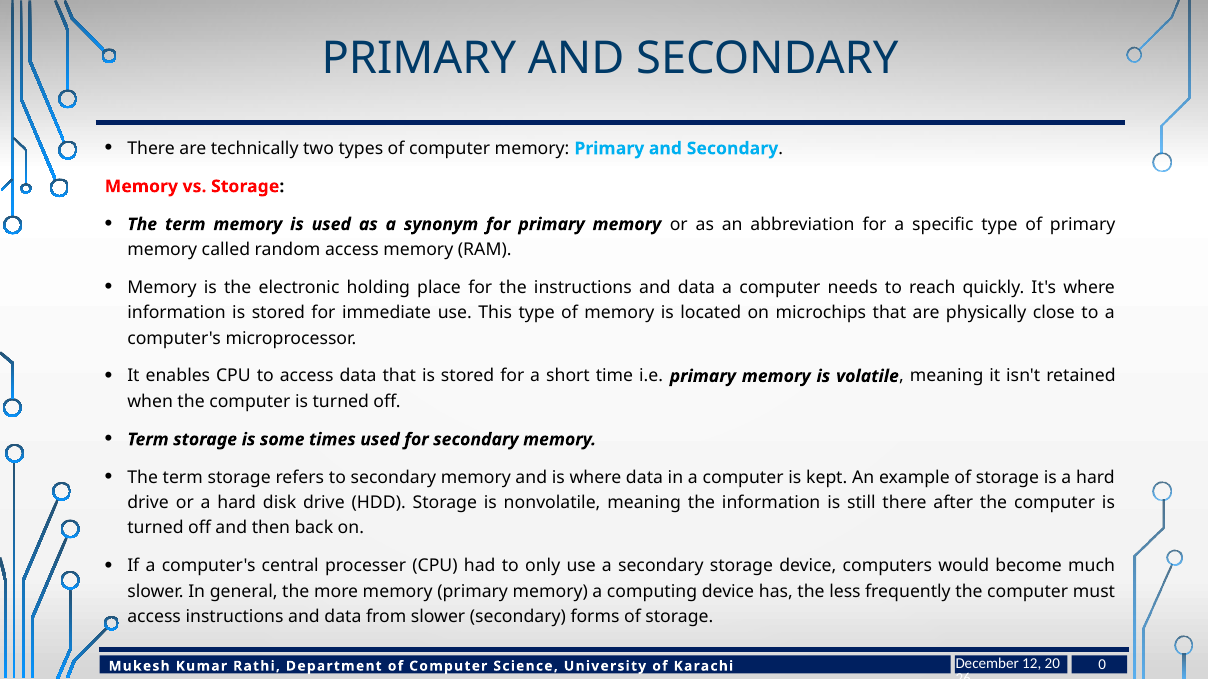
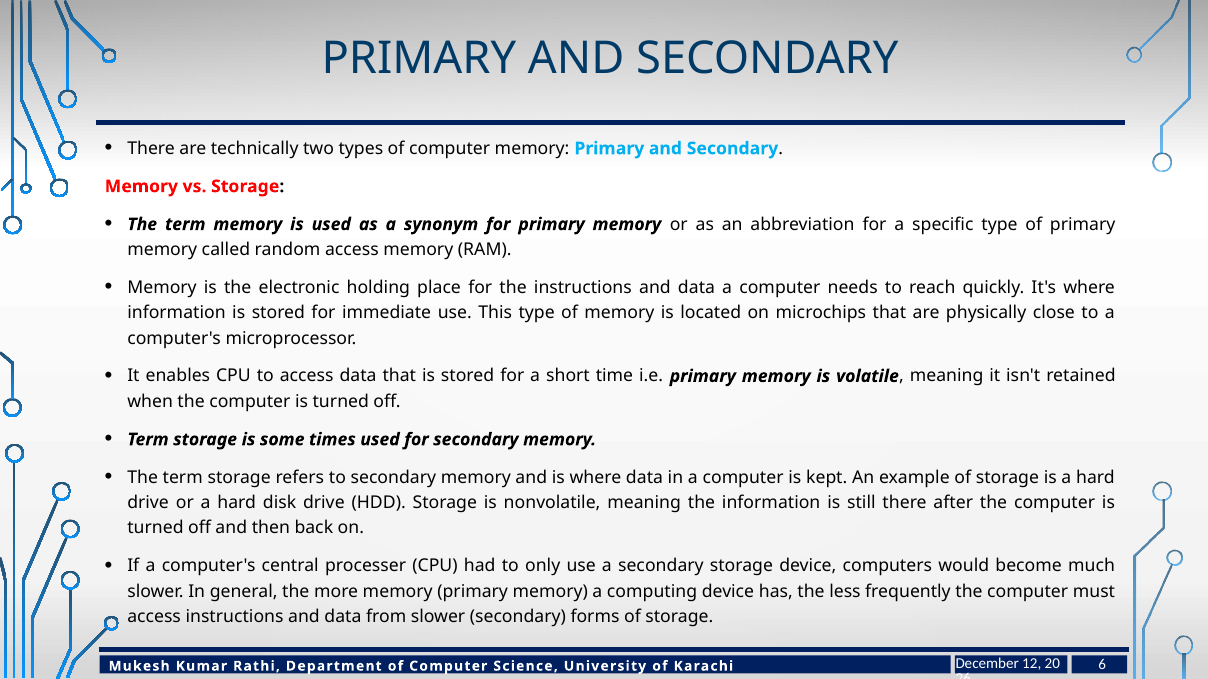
0: 0 -> 6
